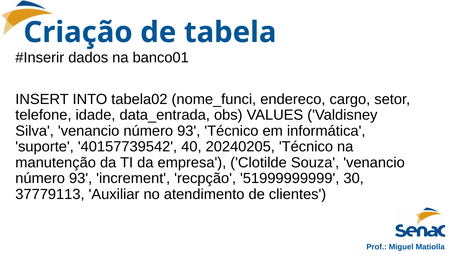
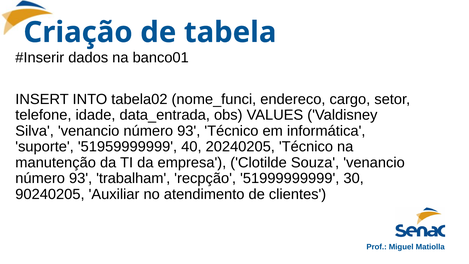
40157739542: 40157739542 -> 51959999999
increment: increment -> trabalham
37779113: 37779113 -> 90240205
